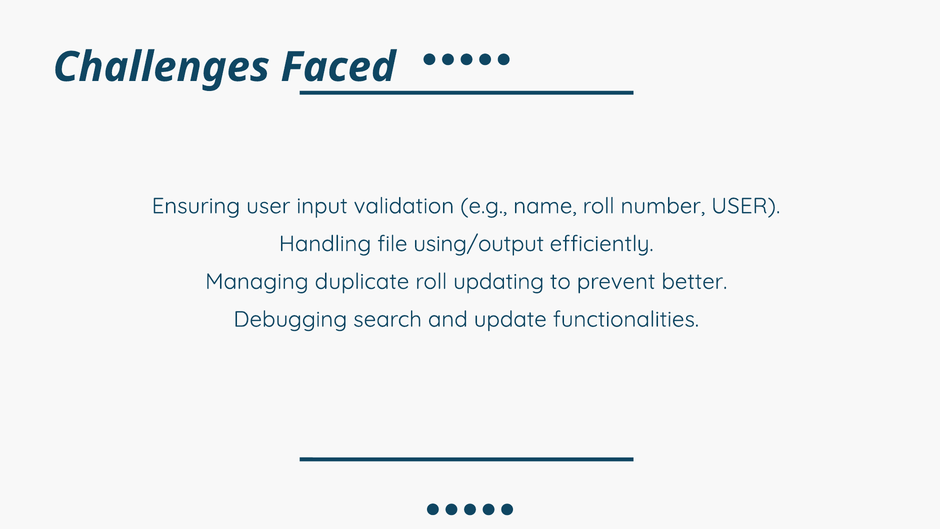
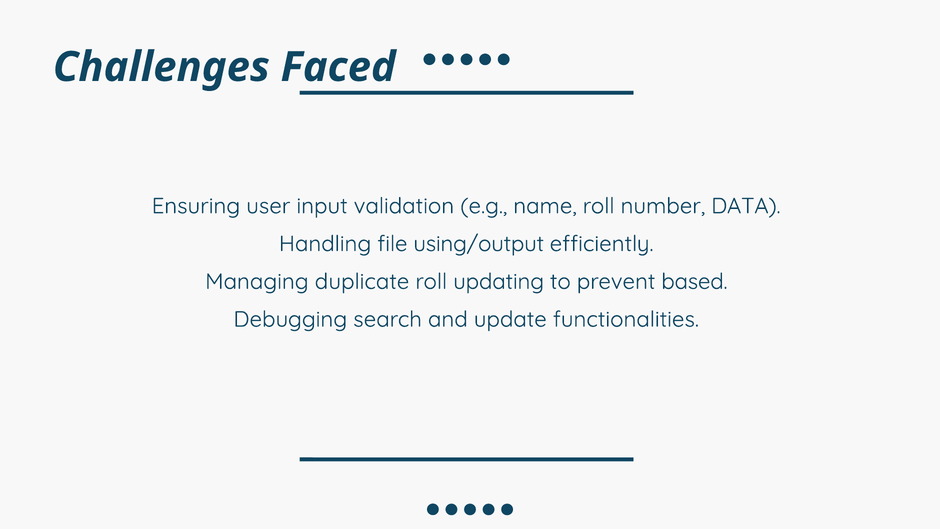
number USER: USER -> DATA
better: better -> based
